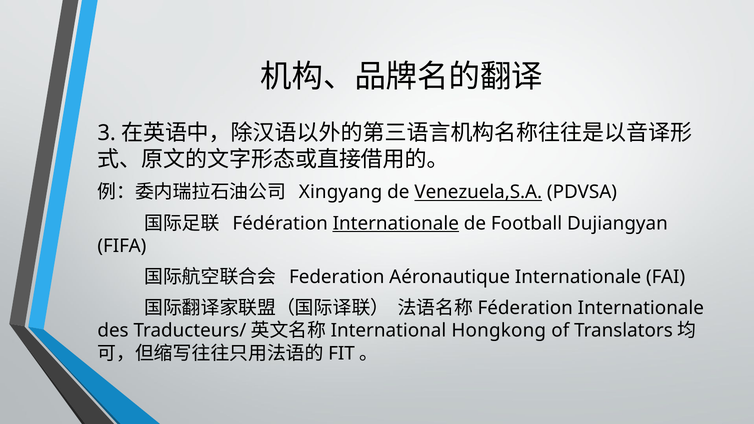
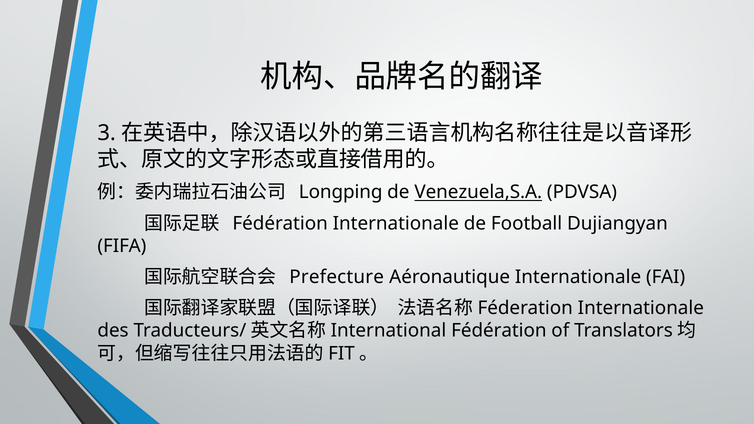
Xingyang: Xingyang -> Longping
Internationale at (396, 223) underline: present -> none
Federation: Federation -> Prefecture
Hongkong at (499, 331): Hongkong -> Fédération
